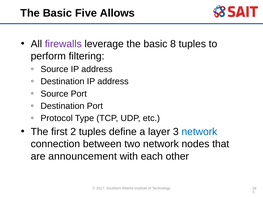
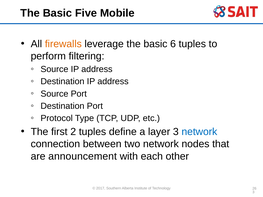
Allows: Allows -> Mobile
firewalls colour: purple -> orange
8: 8 -> 6
